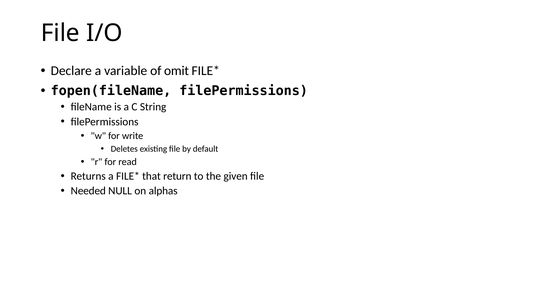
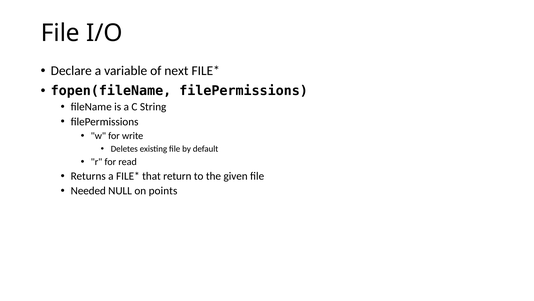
omit: omit -> next
alphas: alphas -> points
